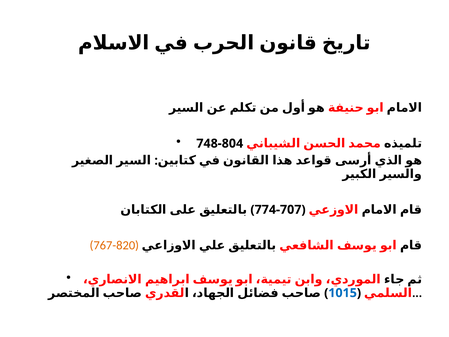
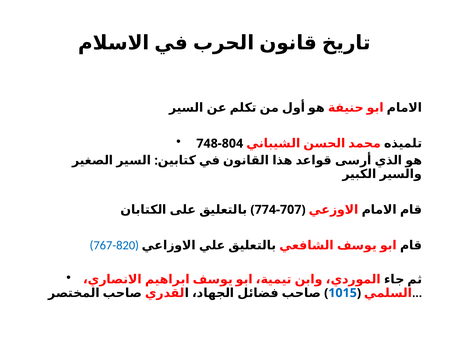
767-820 colour: orange -> blue
